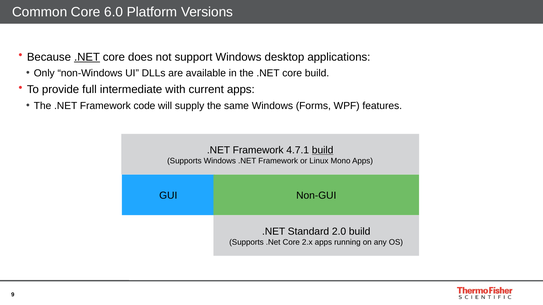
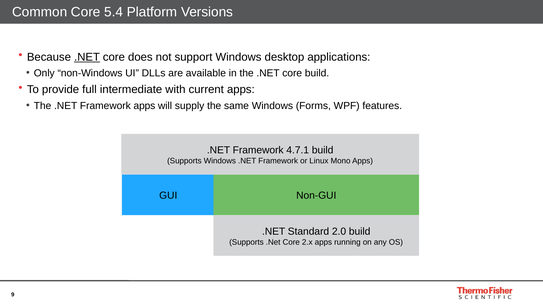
6.0: 6.0 -> 5.4
Framework code: code -> apps
build at (323, 150) underline: present -> none
